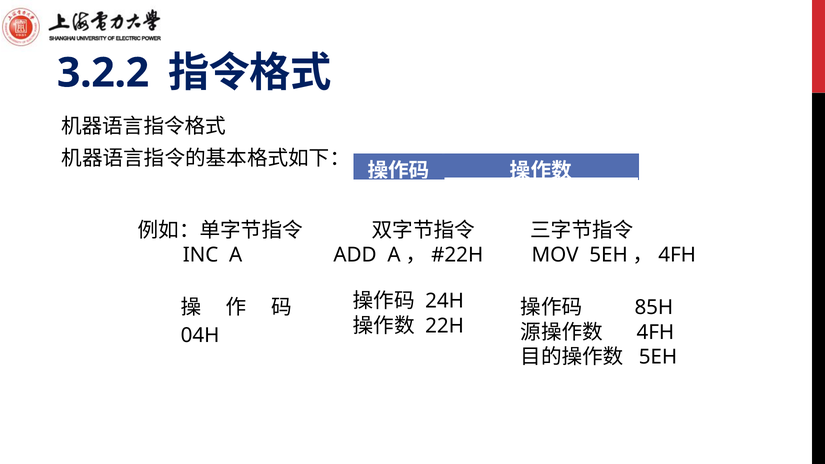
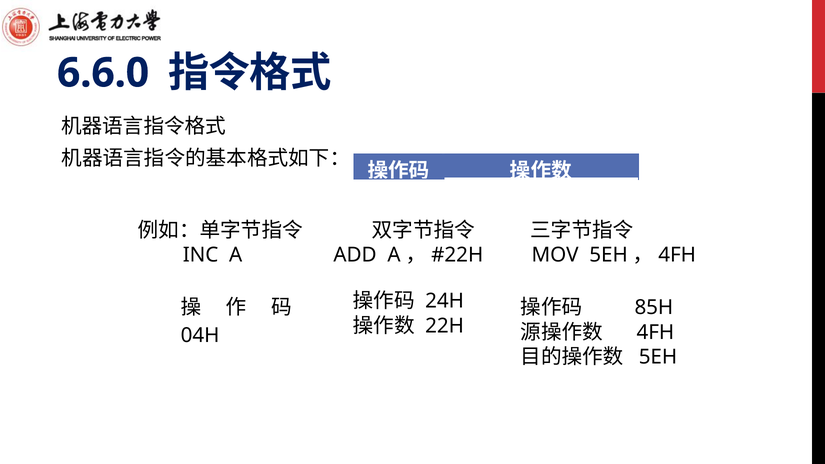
3.2.2: 3.2.2 -> 6.6.0
